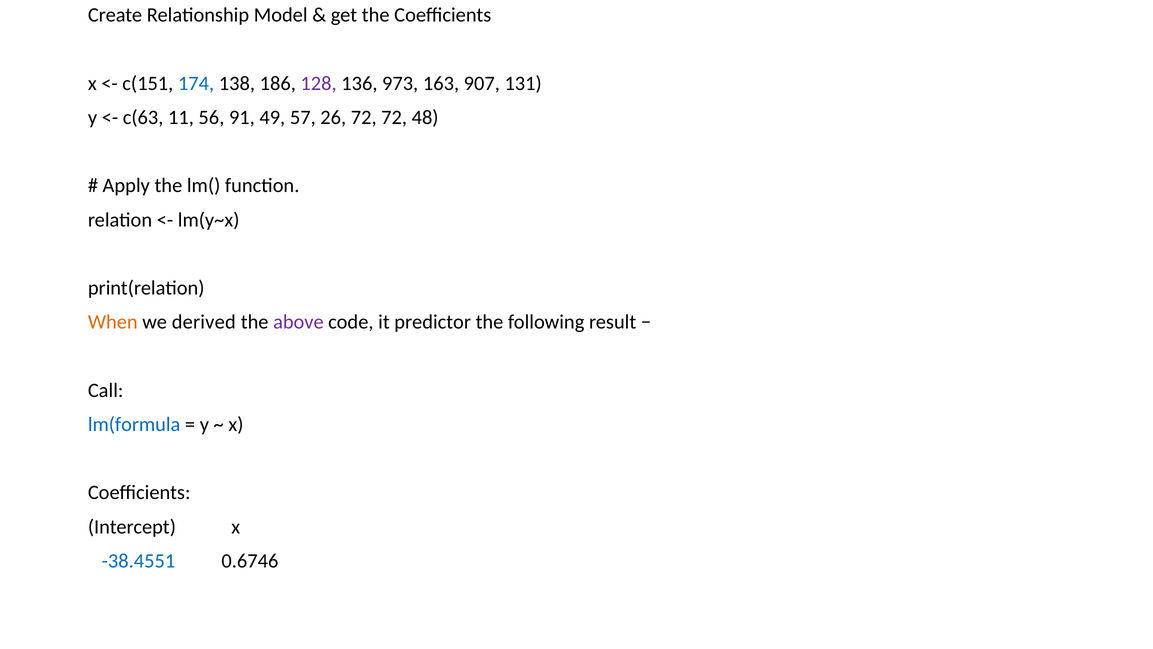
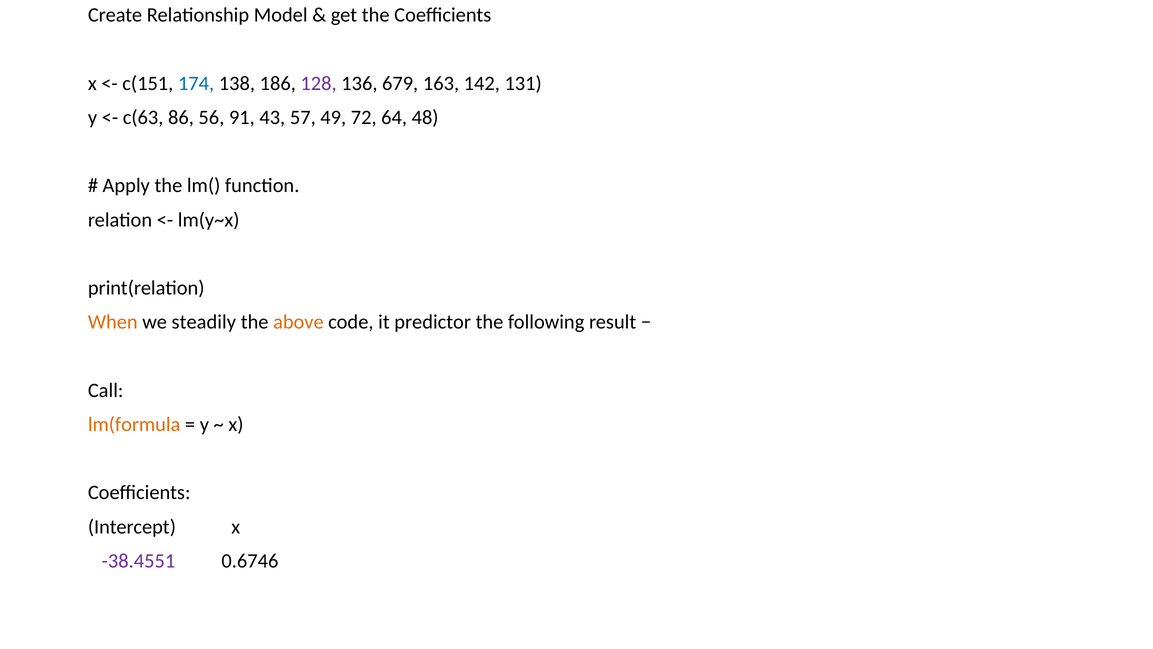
973: 973 -> 679
907: 907 -> 142
11: 11 -> 86
49: 49 -> 43
26: 26 -> 49
72 72: 72 -> 64
derived: derived -> steadily
above colour: purple -> orange
lm(formula colour: blue -> orange
-38.4551 colour: blue -> purple
